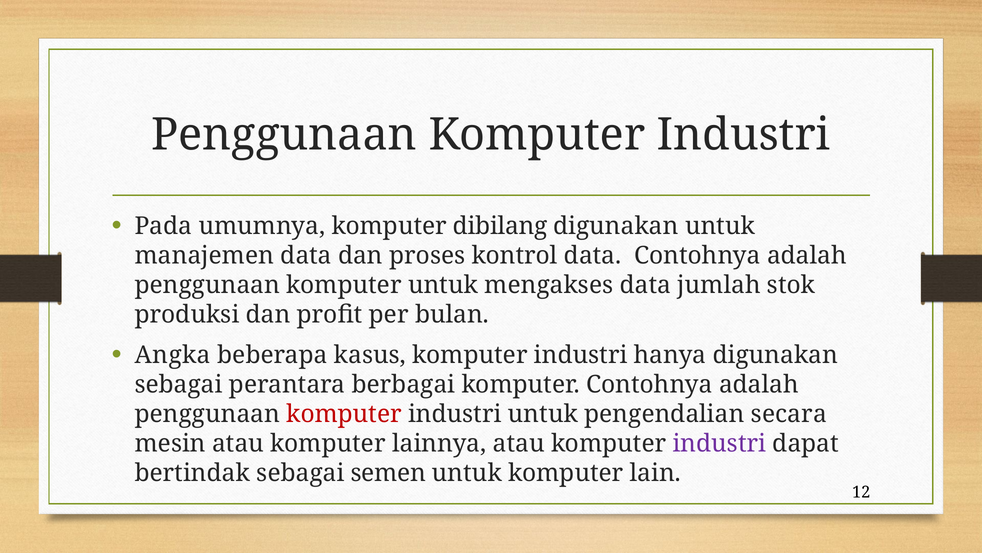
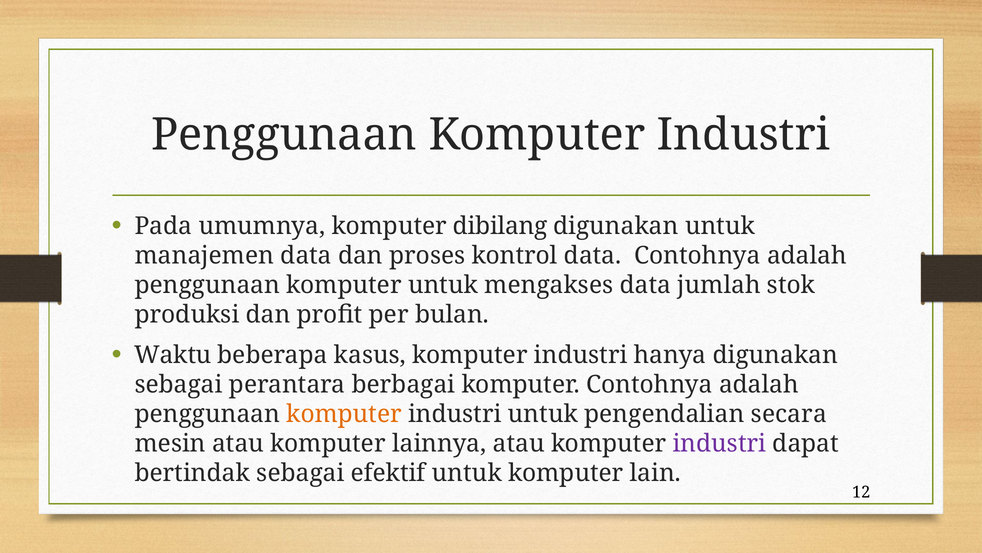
Angka: Angka -> Waktu
komputer at (344, 414) colour: red -> orange
semen: semen -> efektif
